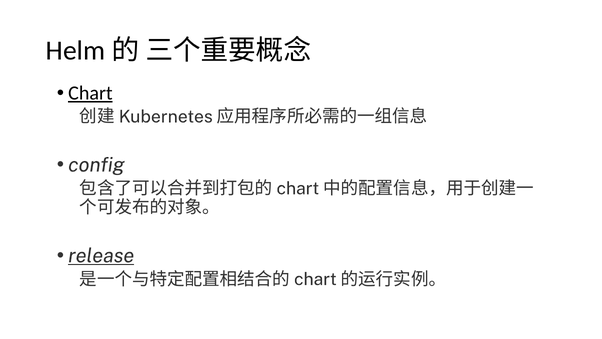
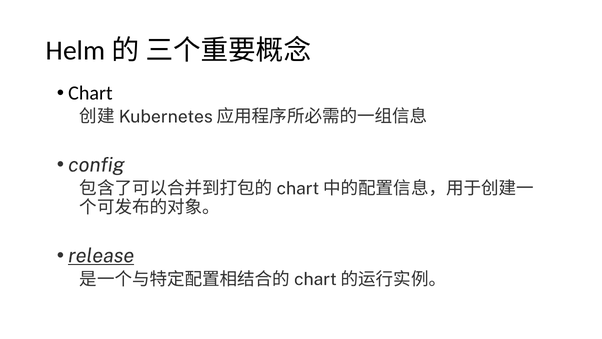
Chart underline: present -> none
